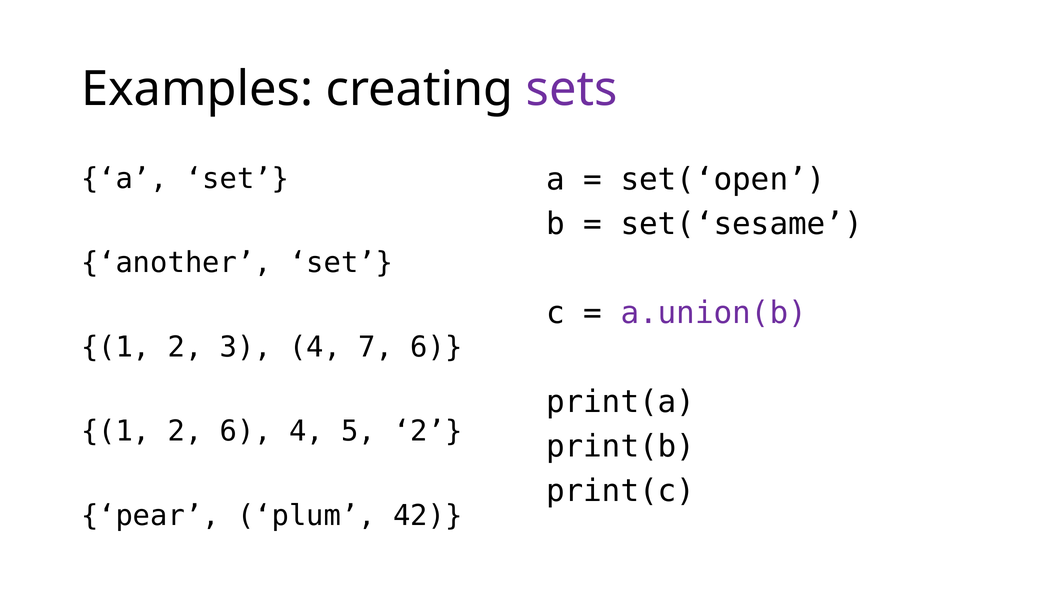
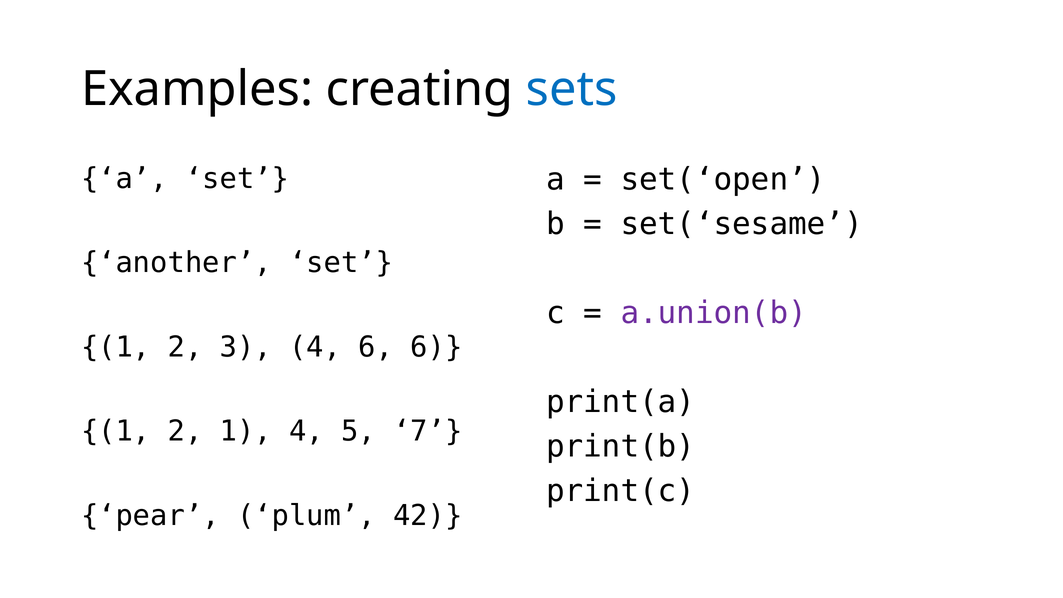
sets colour: purple -> blue
4 7: 7 -> 6
2 6: 6 -> 1
5 2: 2 -> 7
